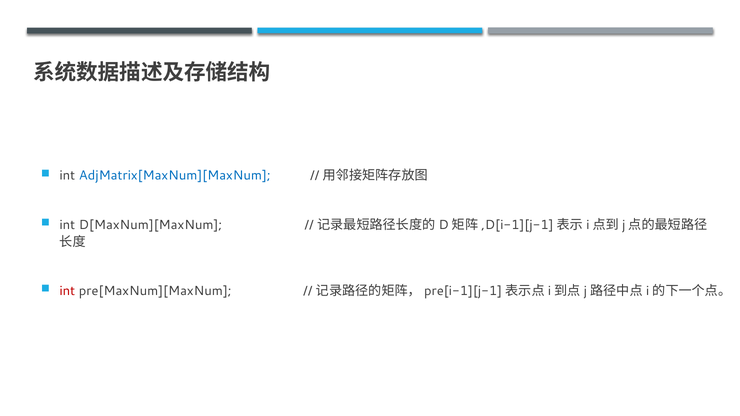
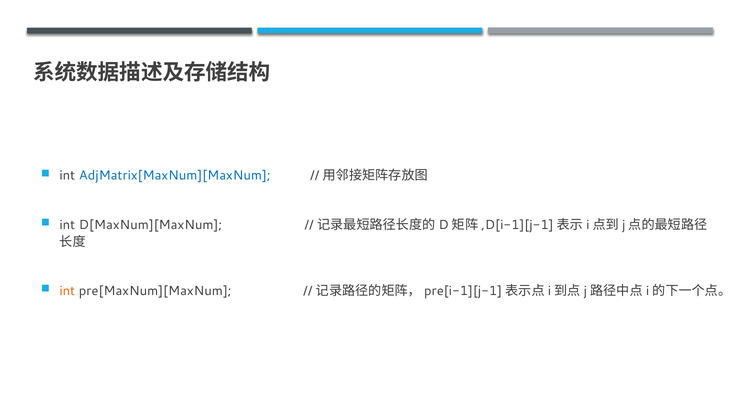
int at (67, 291) colour: red -> orange
